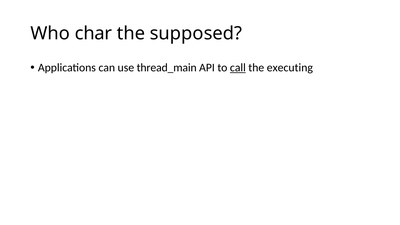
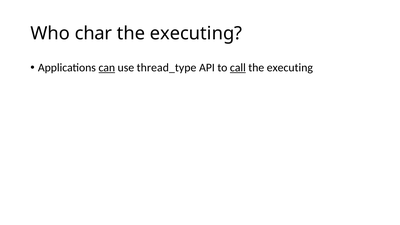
supposed at (196, 34): supposed -> executing
can underline: none -> present
thread_main: thread_main -> thread_type
